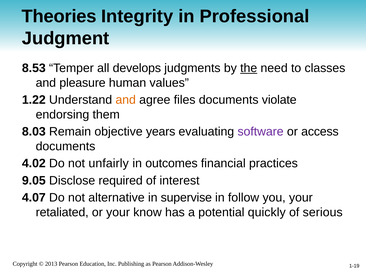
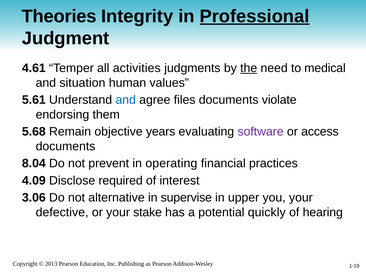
Professional underline: none -> present
8.53: 8.53 -> 4.61
develops: develops -> activities
classes: classes -> medical
pleasure: pleasure -> situation
1.22: 1.22 -> 5.61
and at (126, 100) colour: orange -> blue
8.03: 8.03 -> 5.68
4.02: 4.02 -> 8.04
unfairly: unfairly -> prevent
outcomes: outcomes -> operating
9.05: 9.05 -> 4.09
4.07: 4.07 -> 3.06
follow: follow -> upper
retaliated: retaliated -> defective
know: know -> stake
serious: serious -> hearing
